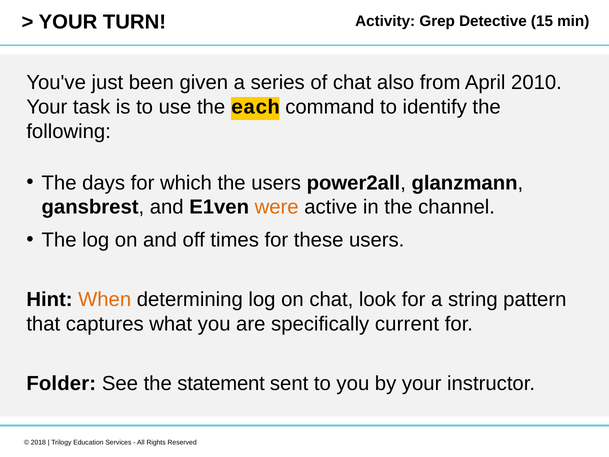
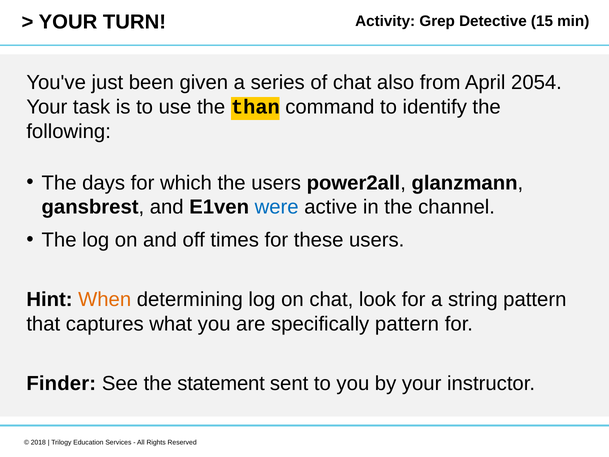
2010: 2010 -> 2054
each: each -> than
were colour: orange -> blue
specifically current: current -> pattern
Folder: Folder -> Finder
